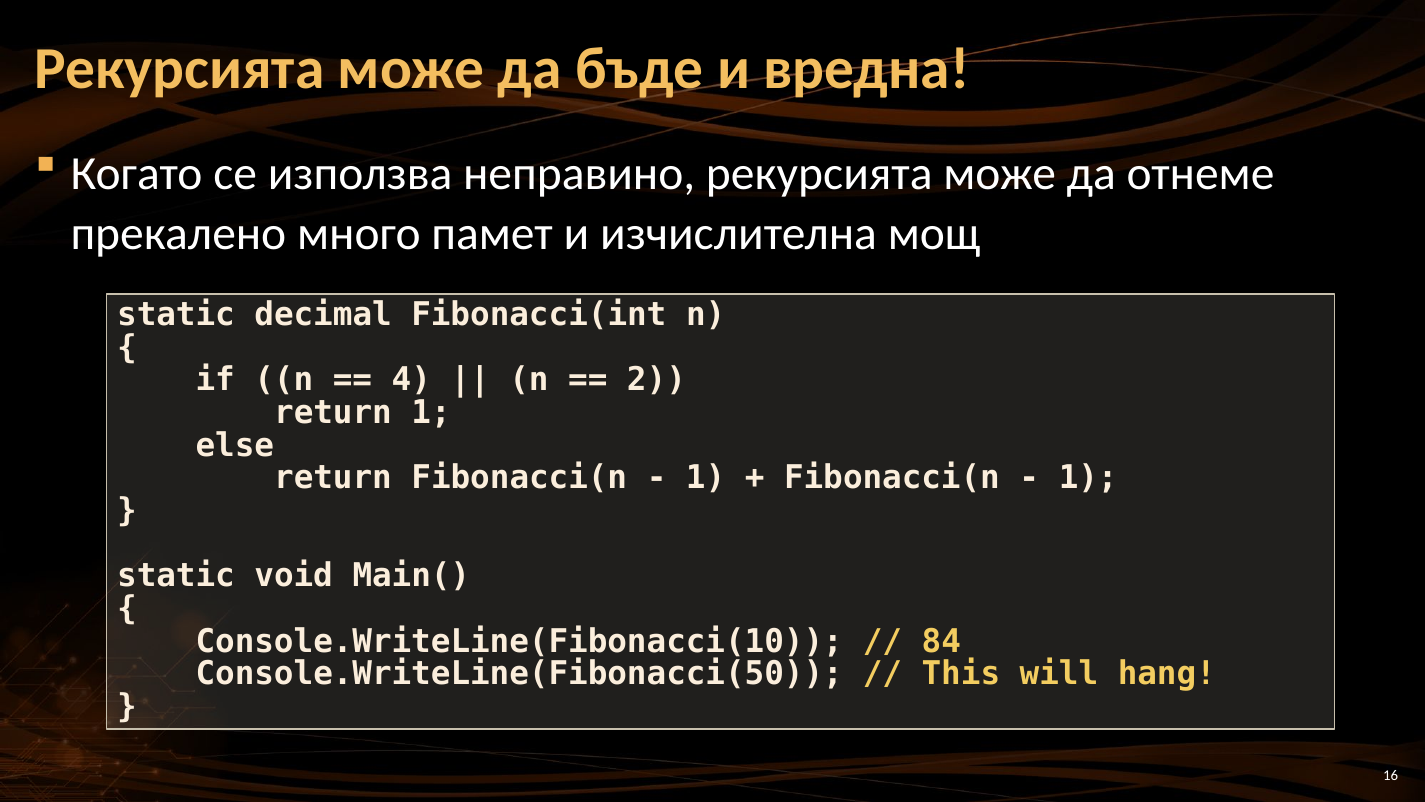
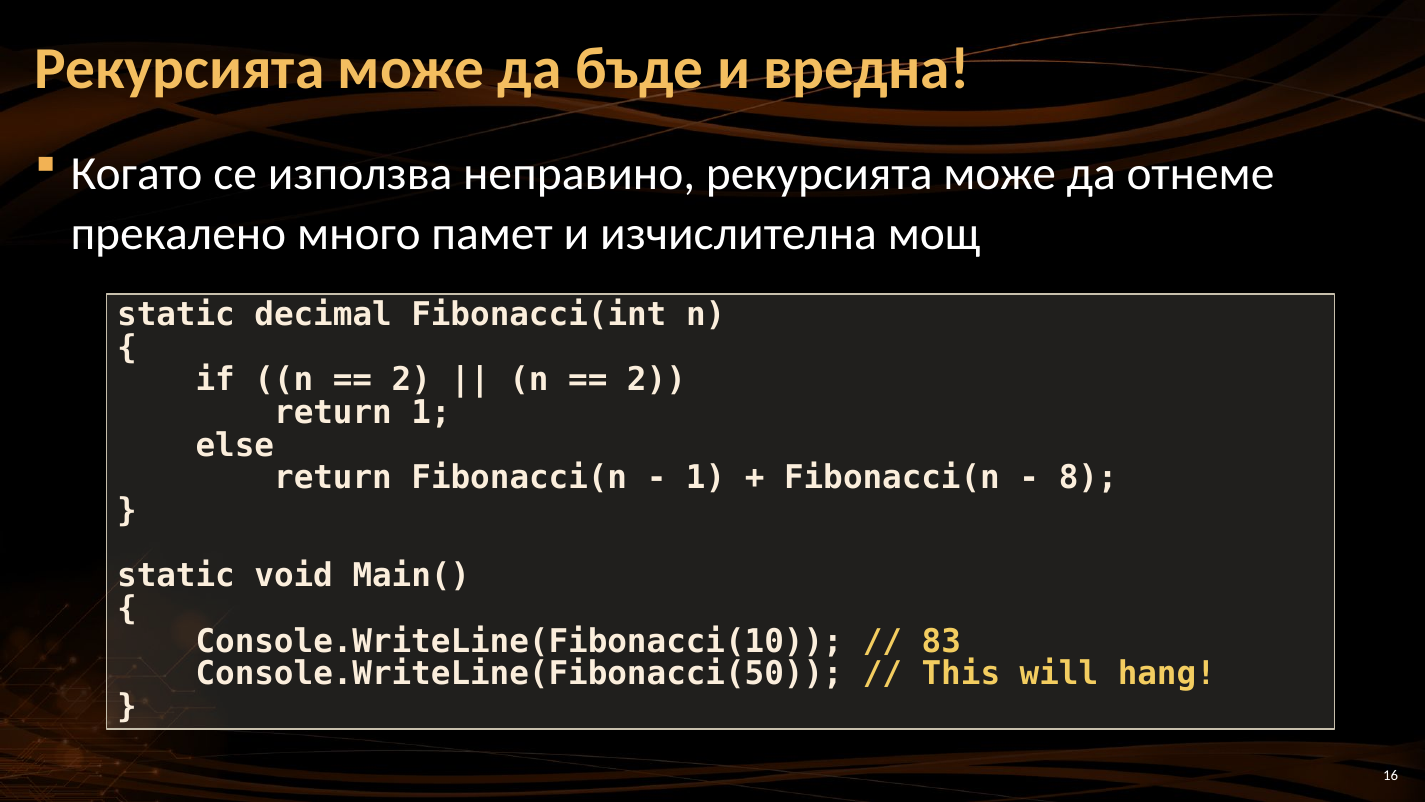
4 at (411, 380): 4 -> 2
1 at (1088, 478): 1 -> 8
84: 84 -> 83
